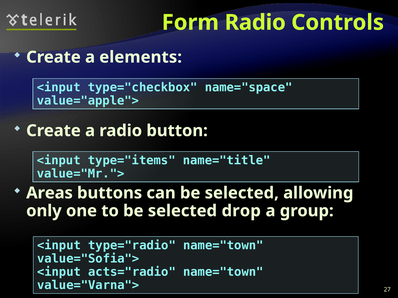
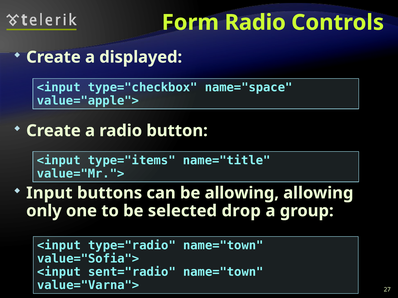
elements: elements -> displayed
Areas: Areas -> Input
can be selected: selected -> allowing
acts="radio: acts="radio -> sent="radio
